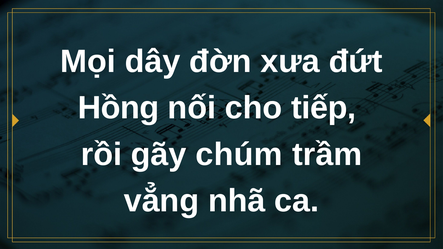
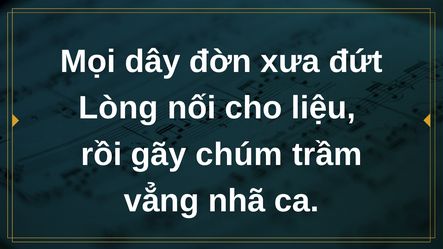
Hồng: Hồng -> Lòng
tiếp: tiếp -> liệu
